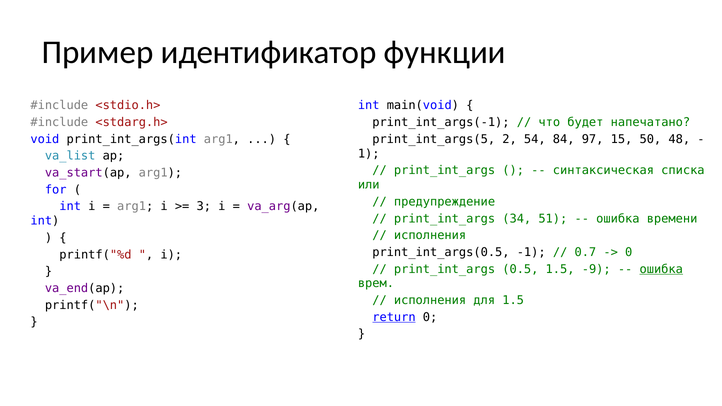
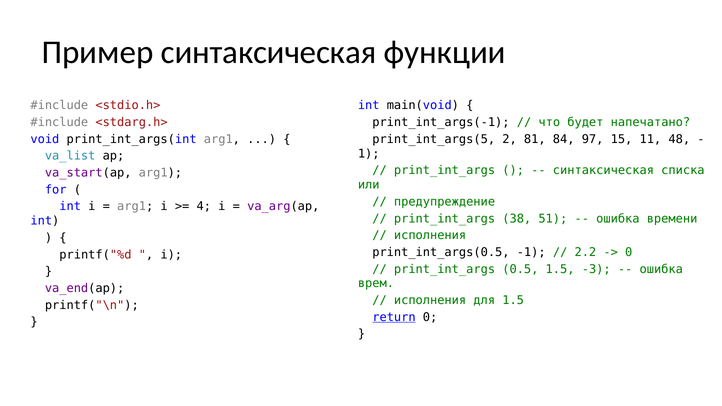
Пример идентификатор: идентификатор -> синтаксическая
54: 54 -> 81
50: 50 -> 11
3: 3 -> 4
34: 34 -> 38
0.7: 0.7 -> 2.2
-9: -9 -> -3
ошибка at (661, 269) underline: present -> none
